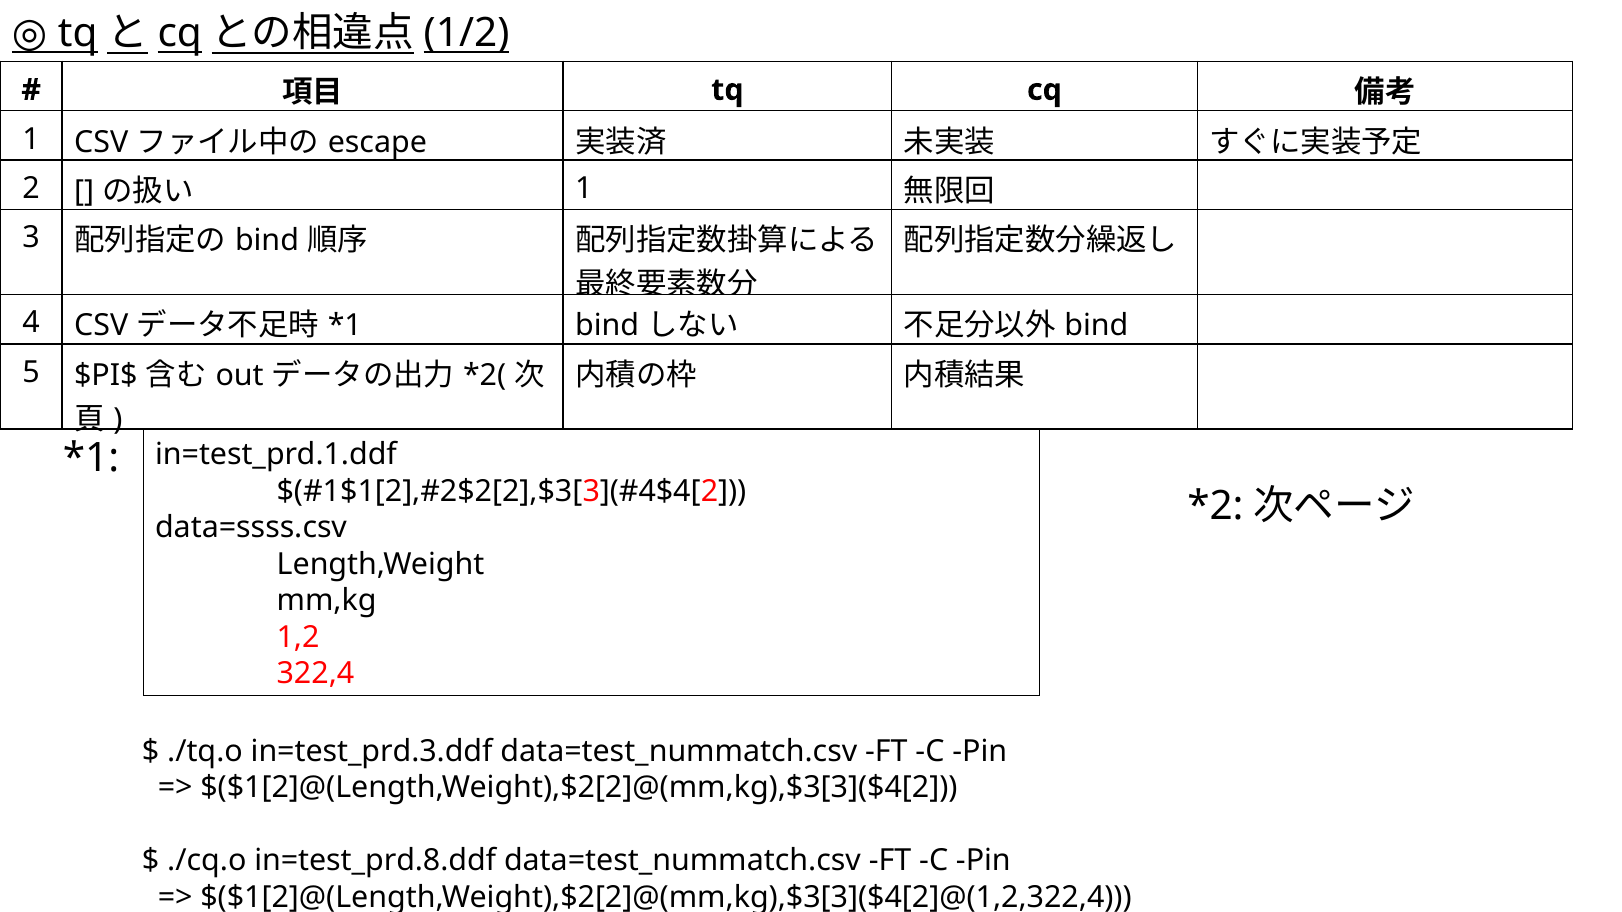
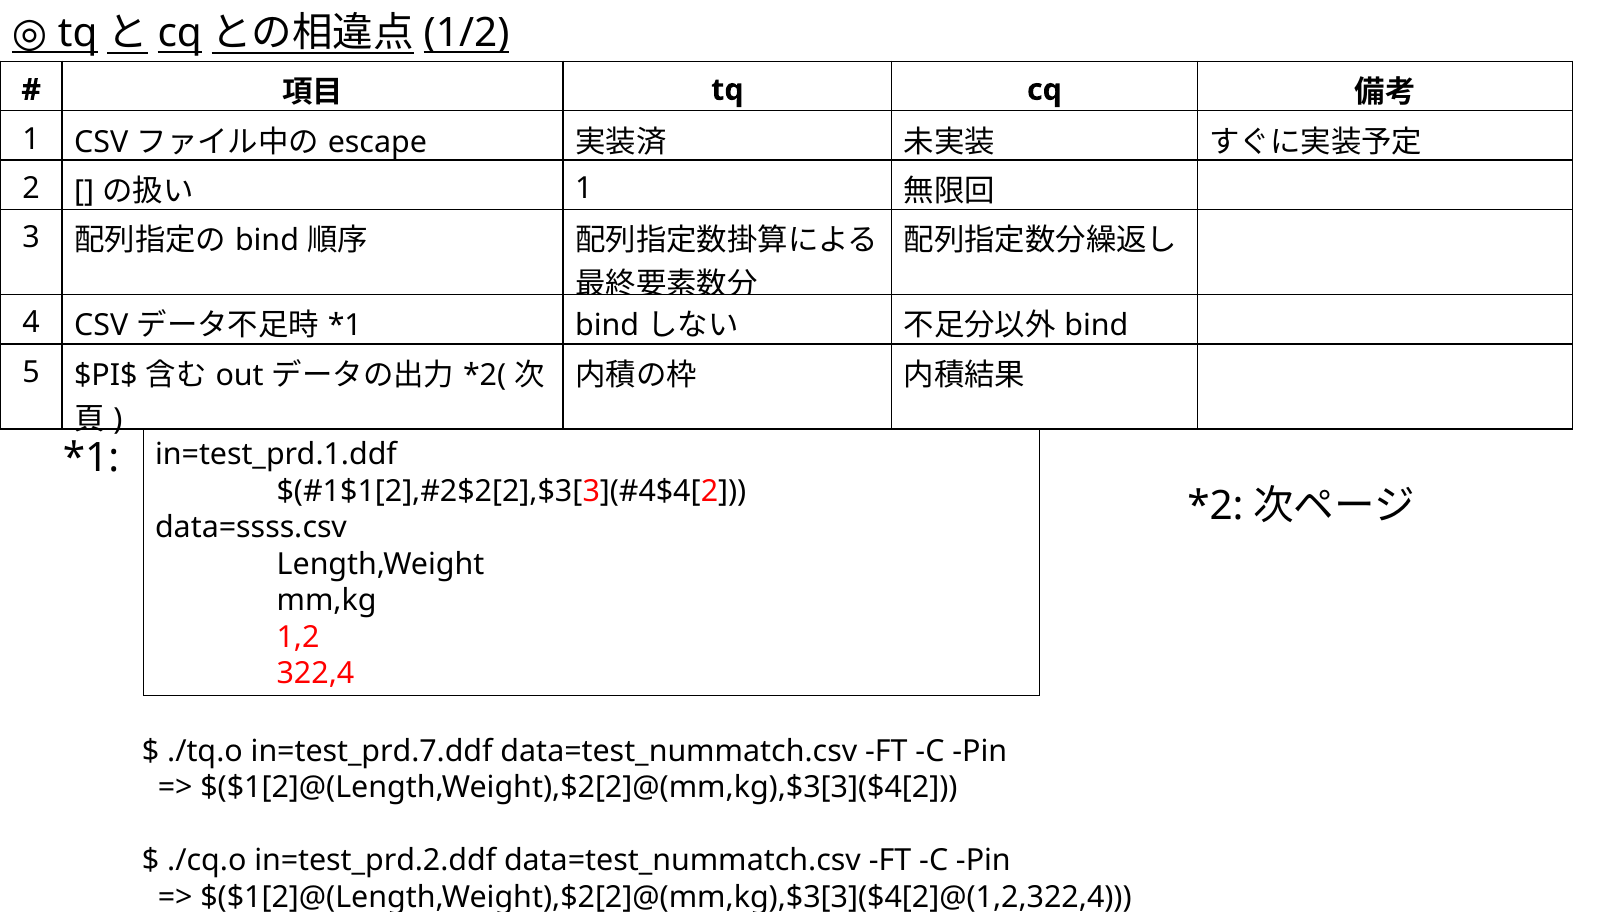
in=test_prd.3.ddf: in=test_prd.3.ddf -> in=test_prd.7.ddf
in=test_prd.8.ddf: in=test_prd.8.ddf -> in=test_prd.2.ddf
